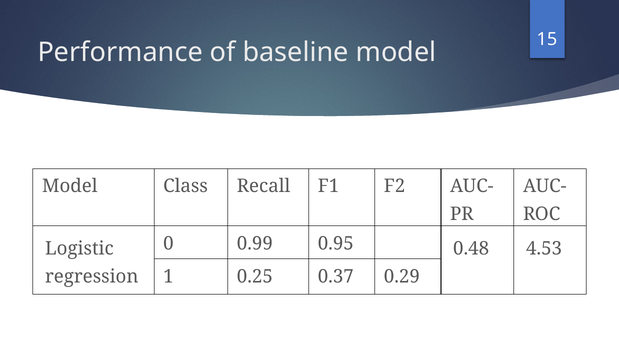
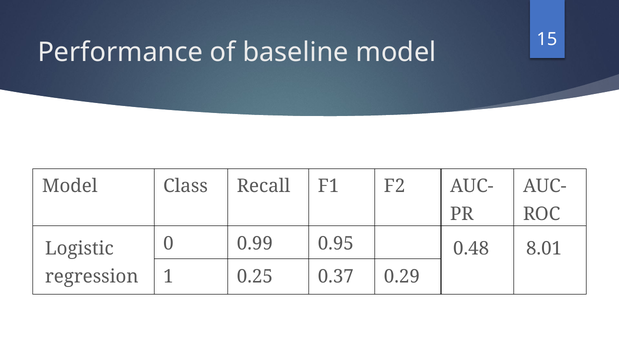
4.53: 4.53 -> 8.01
